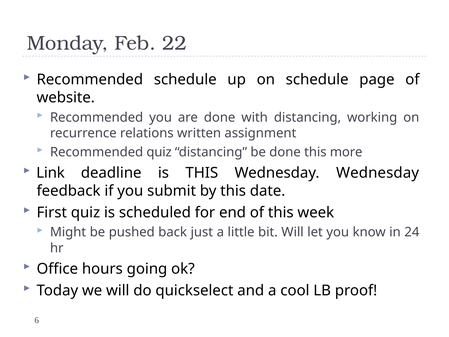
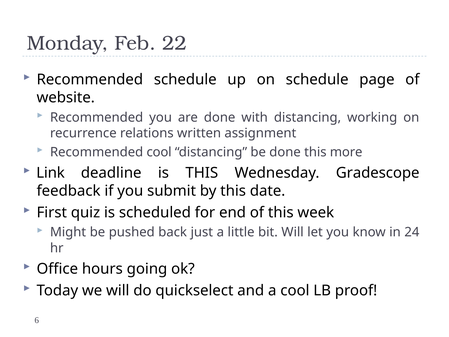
Recommended quiz: quiz -> cool
Wednesday Wednesday: Wednesday -> Gradescope
